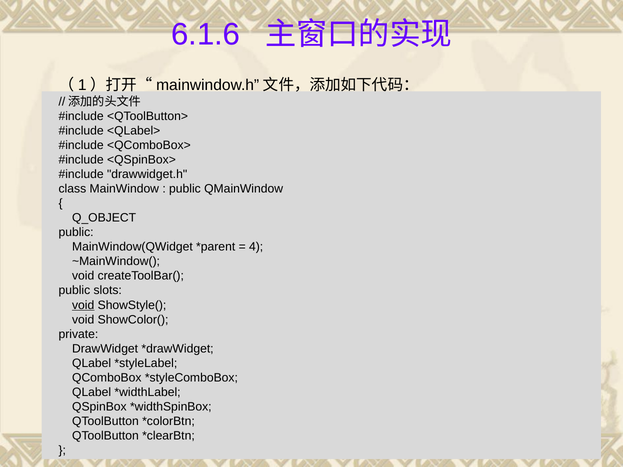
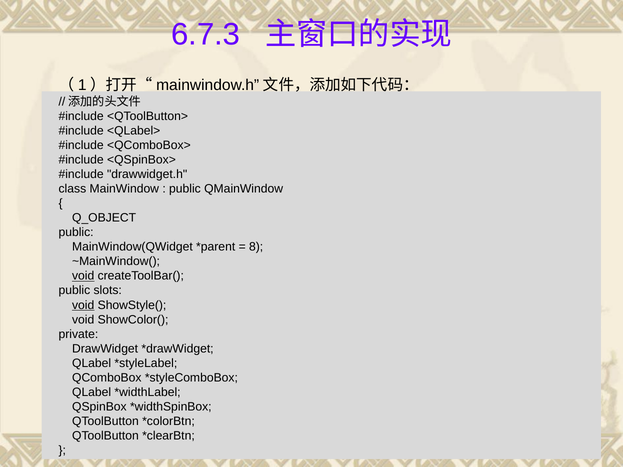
6.1.6: 6.1.6 -> 6.7.3
4: 4 -> 8
void at (83, 276) underline: none -> present
